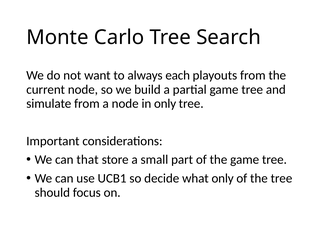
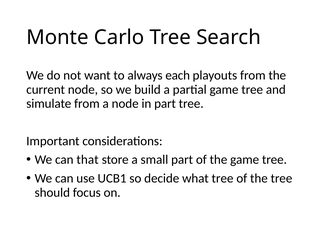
in only: only -> part
what only: only -> tree
